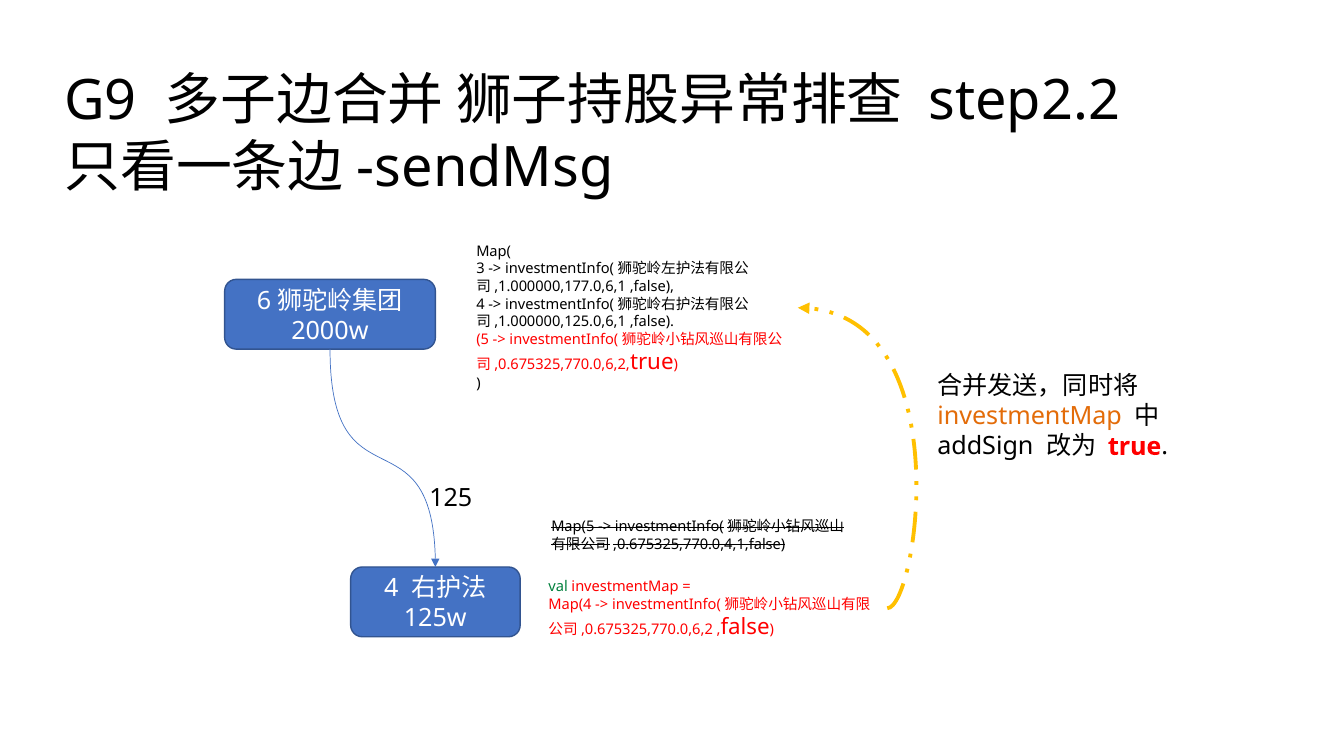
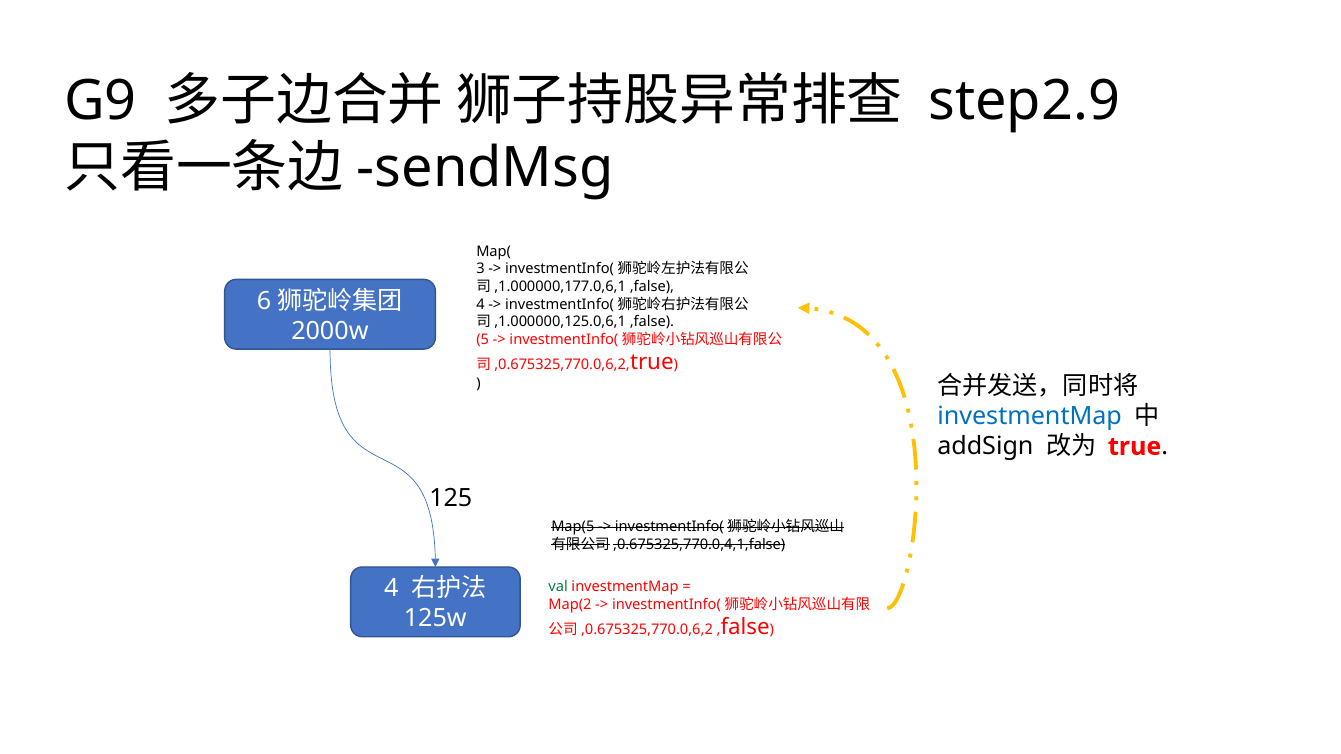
step2.2: step2.2 -> step2.9
investmentMap at (1030, 416) colour: orange -> blue
Map(4: Map(4 -> Map(2
